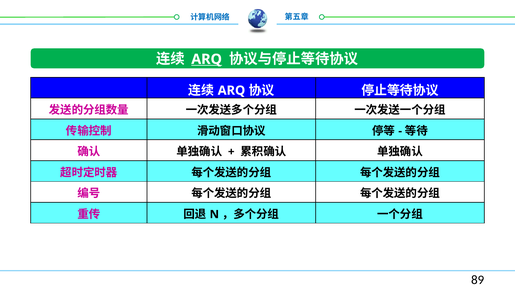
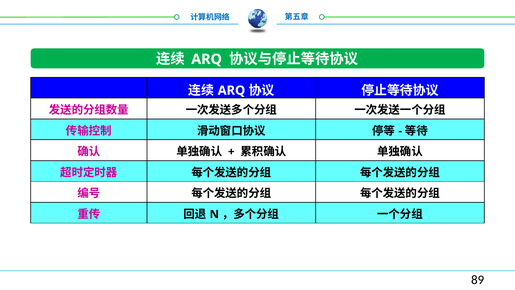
ARQ at (207, 59) underline: present -> none
